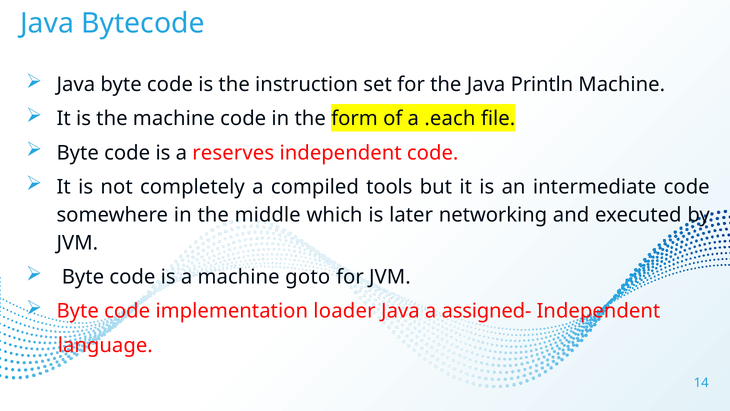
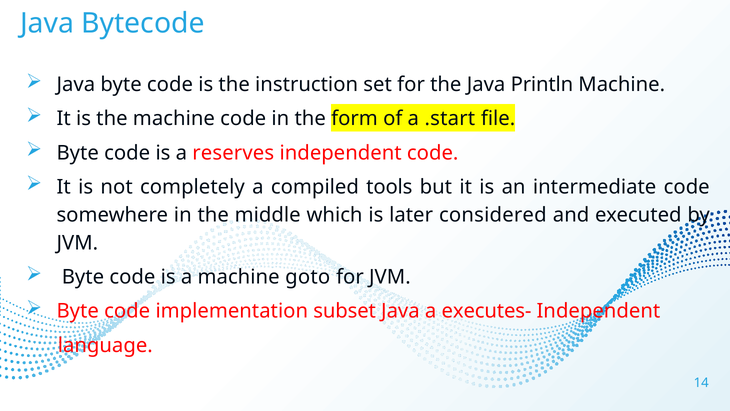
.each: .each -> .start
networking: networking -> considered
loader: loader -> subset
assigned-: assigned- -> executes-
